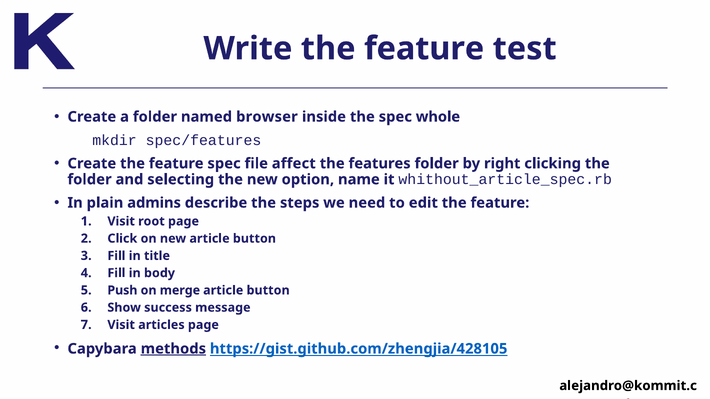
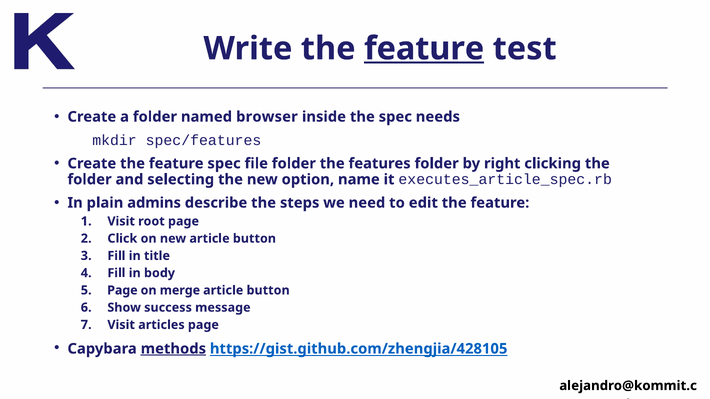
feature at (424, 49) underline: none -> present
whole: whole -> needs
file affect: affect -> folder
whithout_article_spec.rb: whithout_article_spec.rb -> executes_article_spec.rb
Push at (122, 291): Push -> Page
